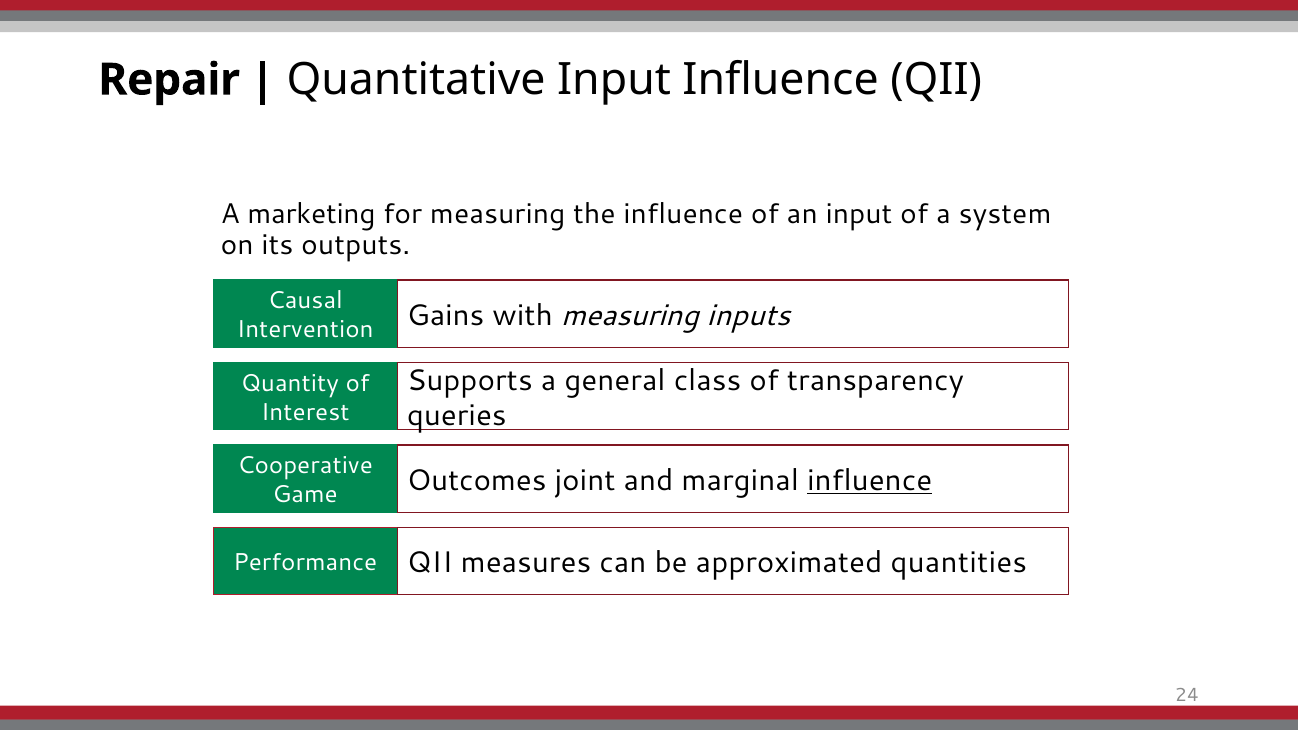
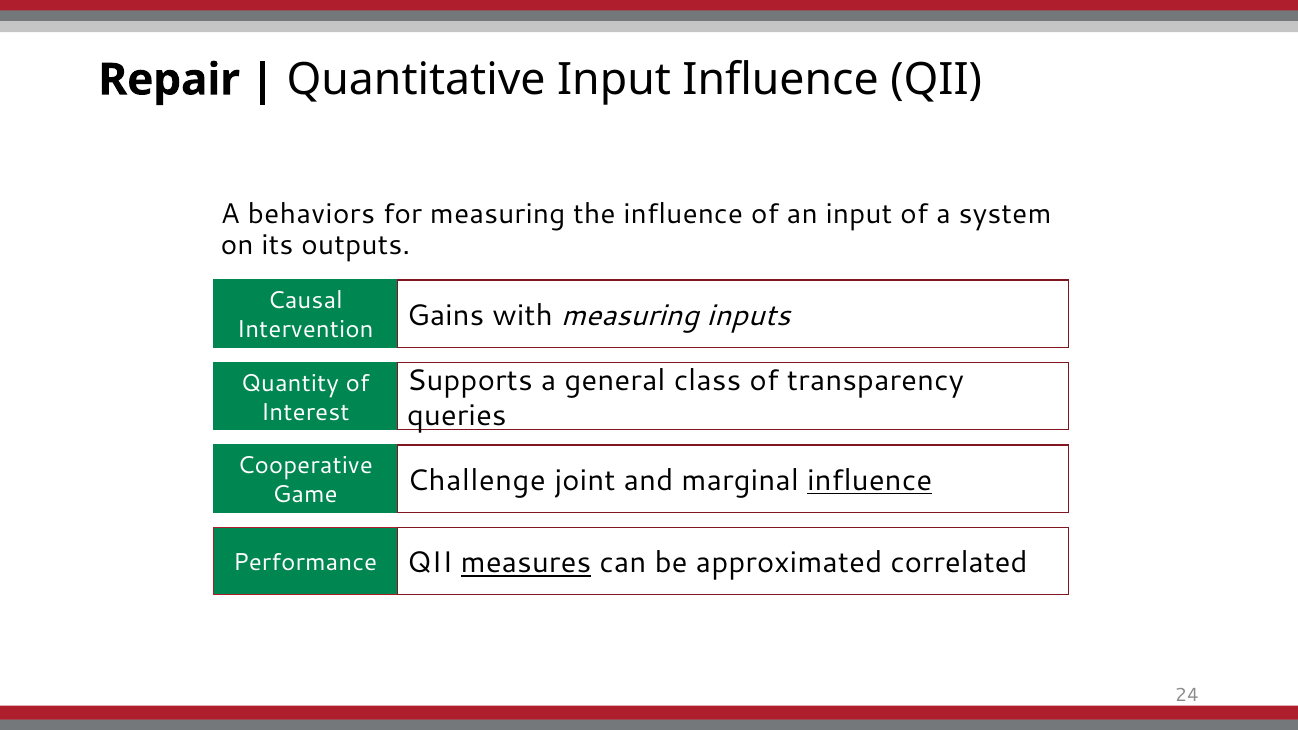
marketing: marketing -> behaviors
Outcomes: Outcomes -> Challenge
measures underline: none -> present
quantities: quantities -> correlated
